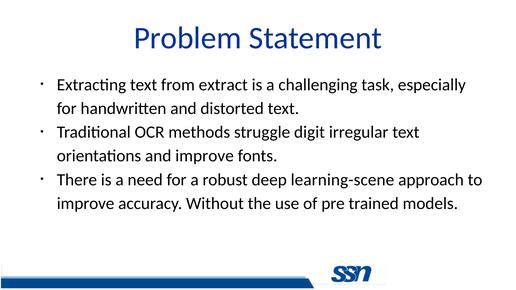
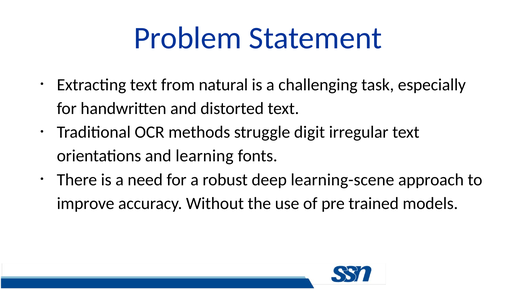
extract: extract -> natural
and improve: improve -> learning
